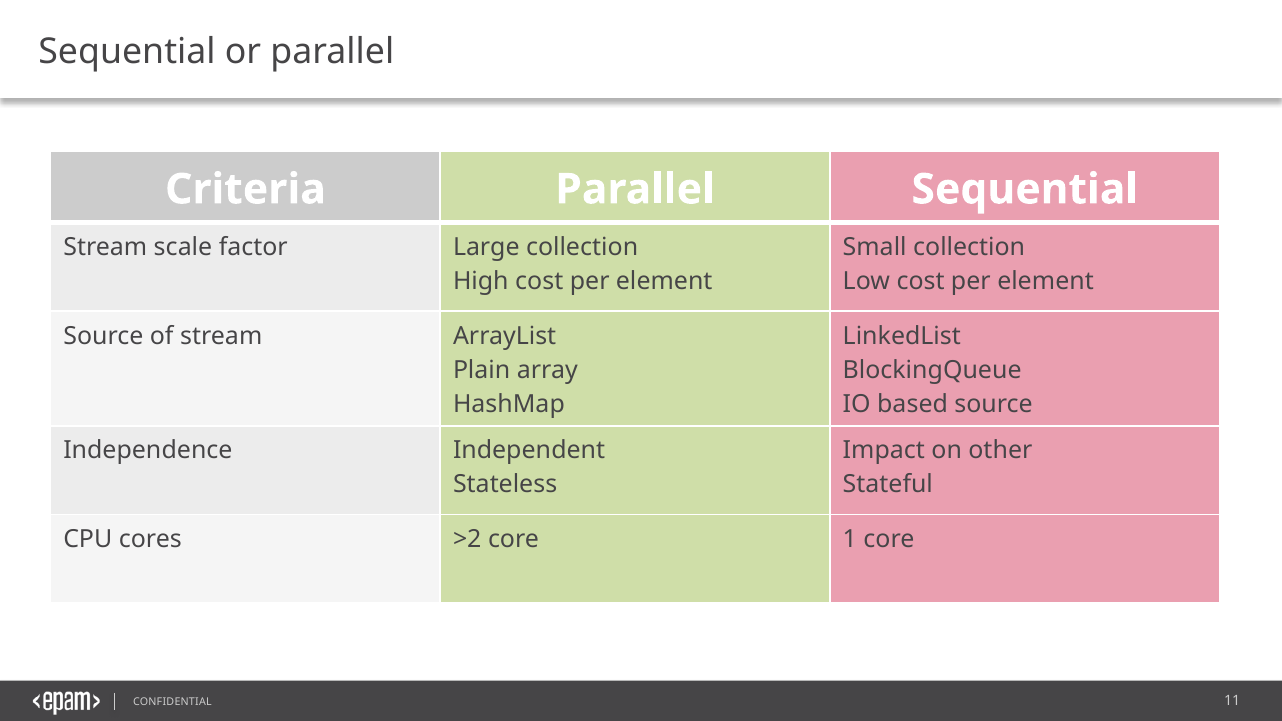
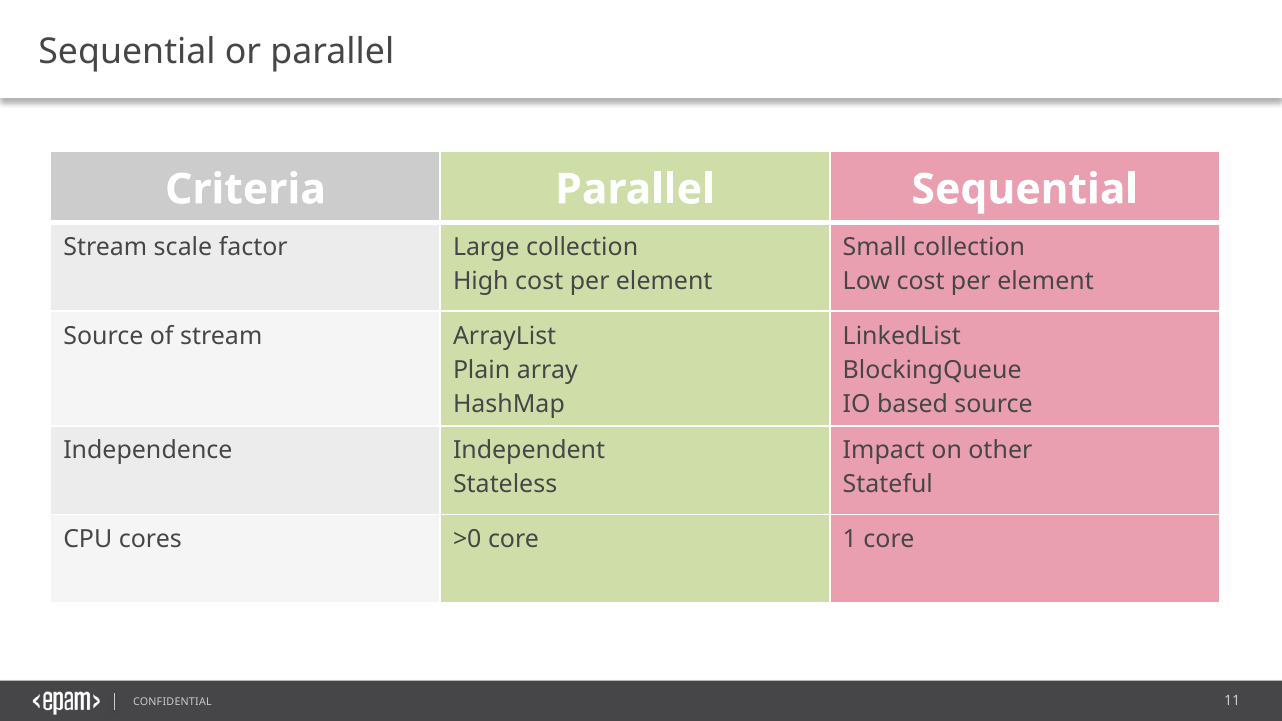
>2: >2 -> >0
